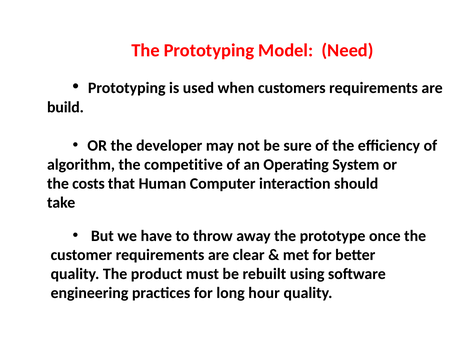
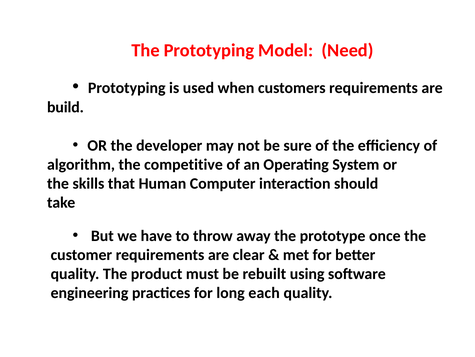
costs: costs -> skills
hour: hour -> each
